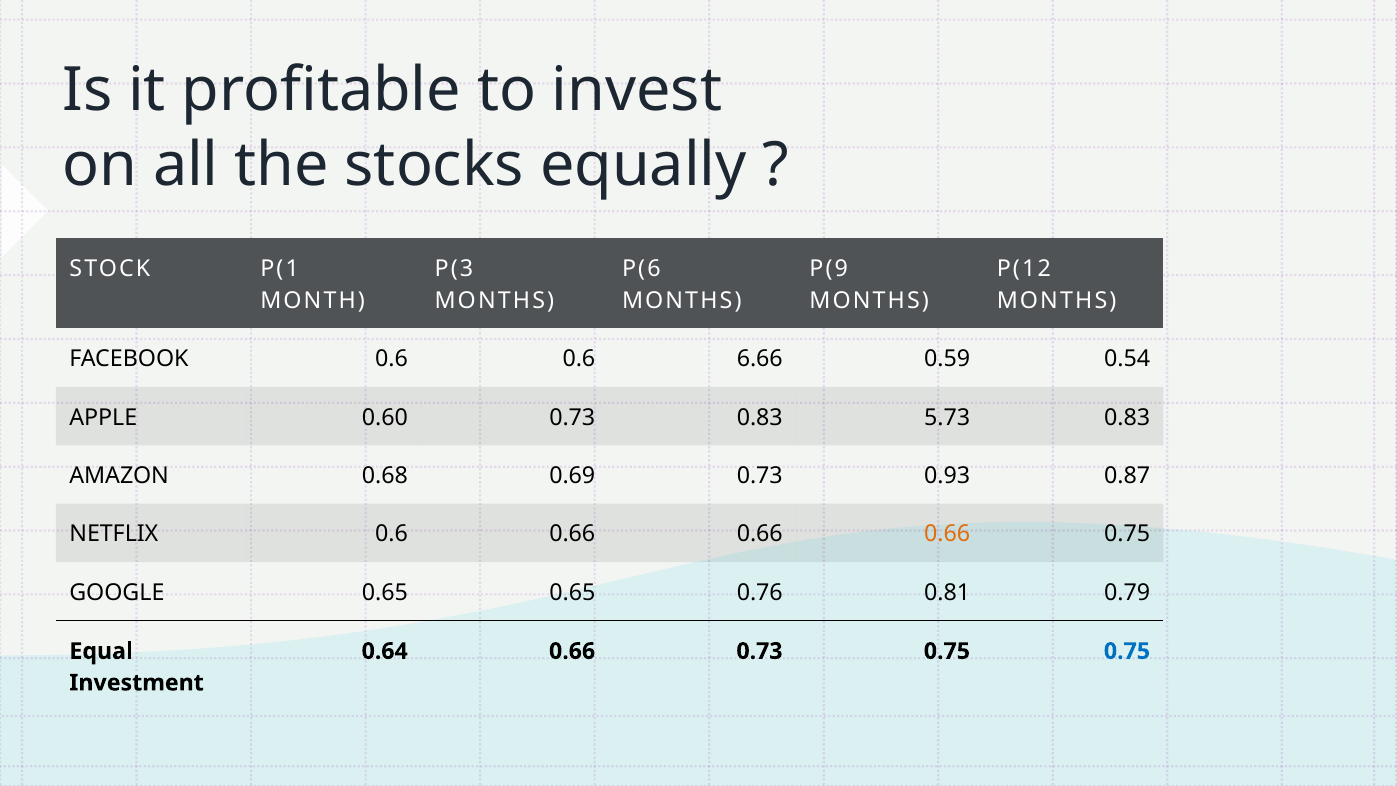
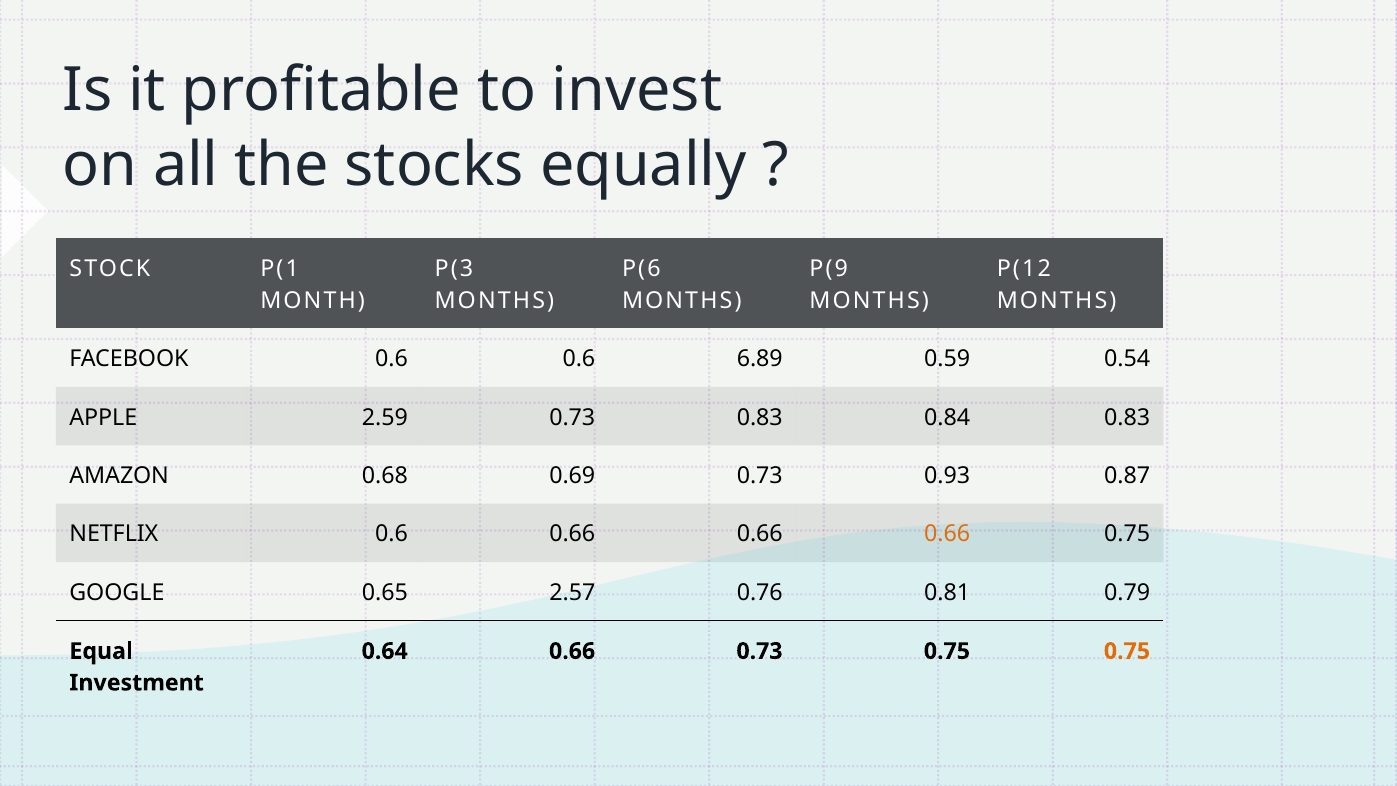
6.66: 6.66 -> 6.89
0.60: 0.60 -> 2.59
5.73: 5.73 -> 0.84
0.65 0.65: 0.65 -> 2.57
0.75 at (1127, 651) colour: blue -> orange
